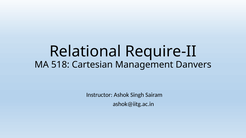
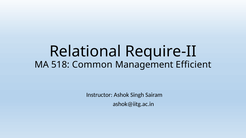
Cartesian: Cartesian -> Common
Danvers: Danvers -> Efficient
